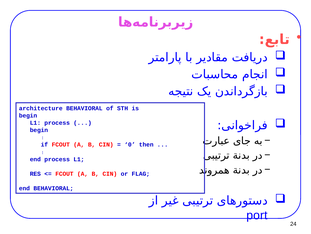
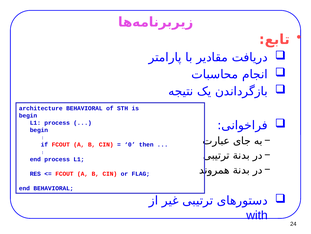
port: port -> with
